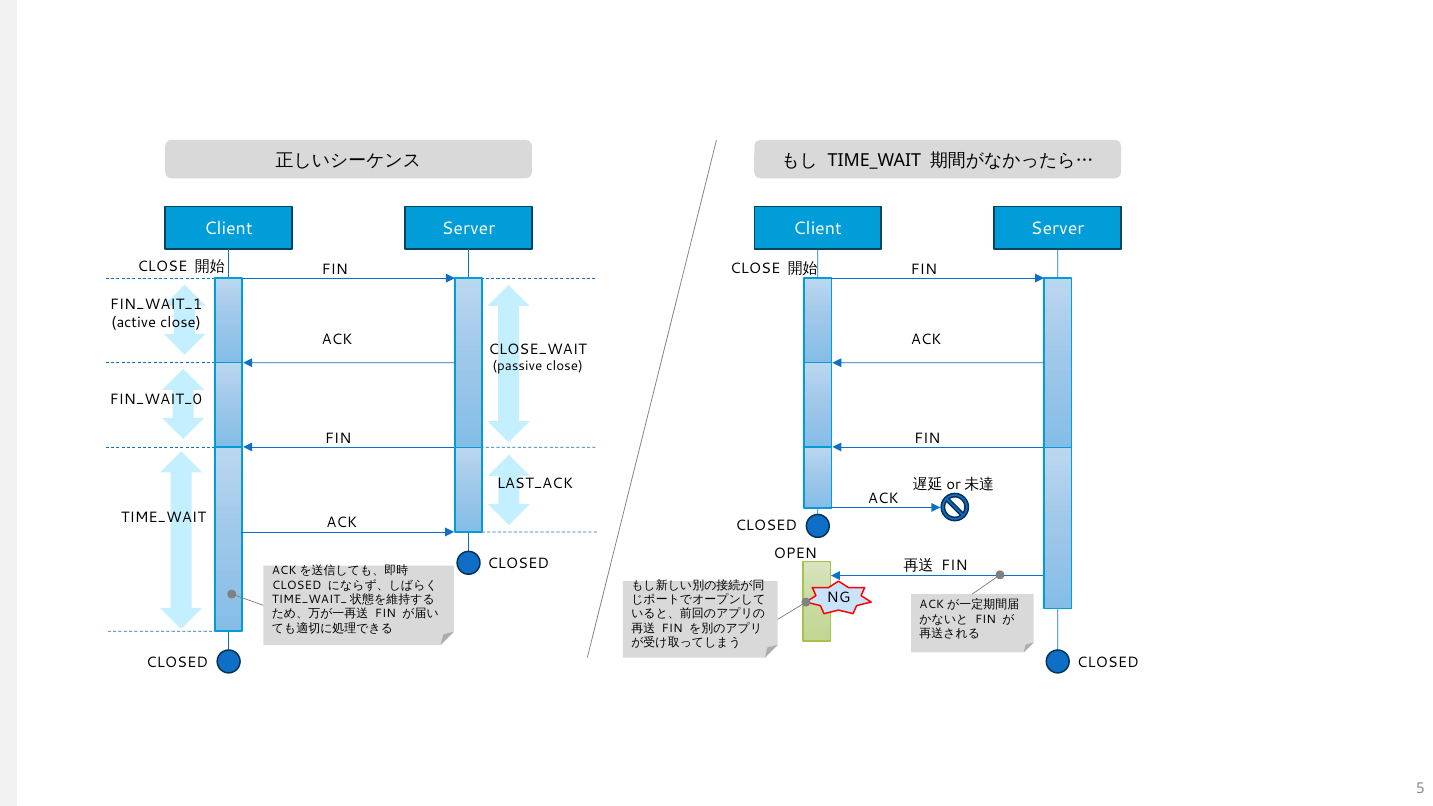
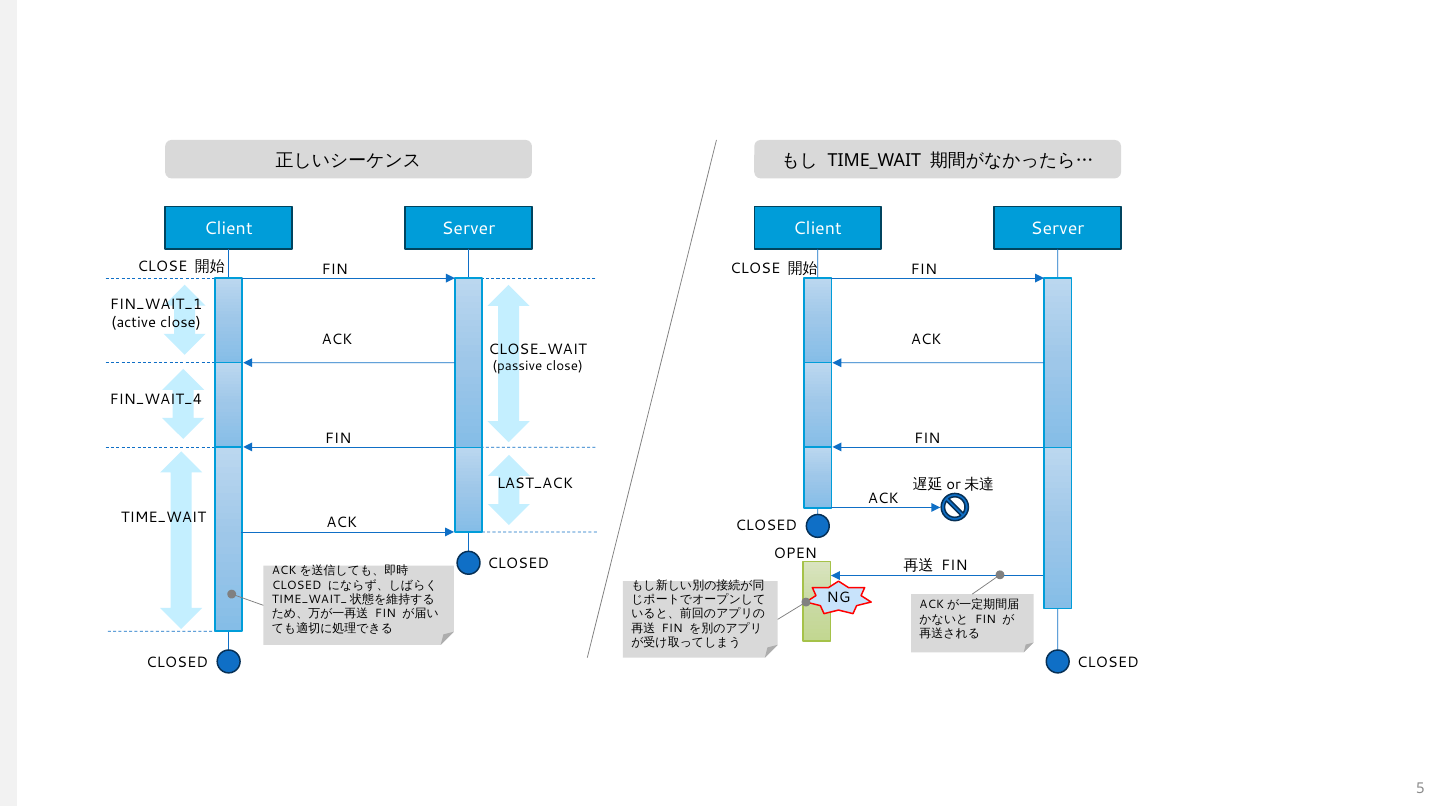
FIN_WAIT_0: FIN_WAIT_0 -> FIN_WAIT_4
